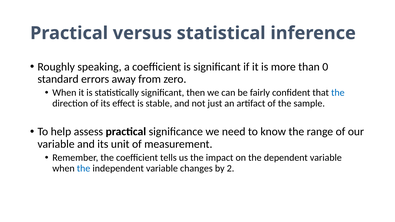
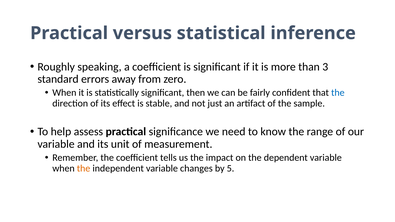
0: 0 -> 3
the at (84, 169) colour: blue -> orange
2: 2 -> 5
